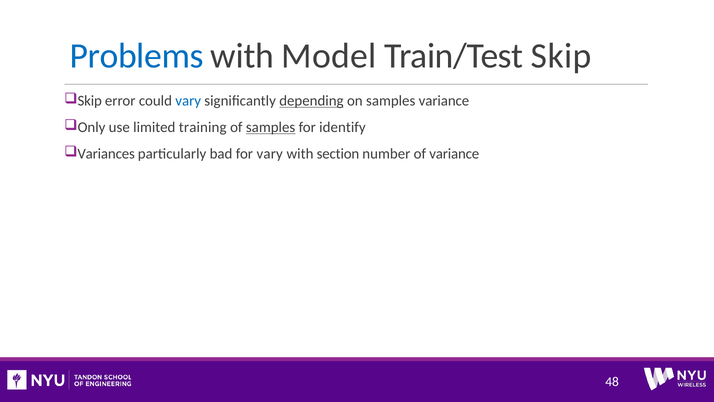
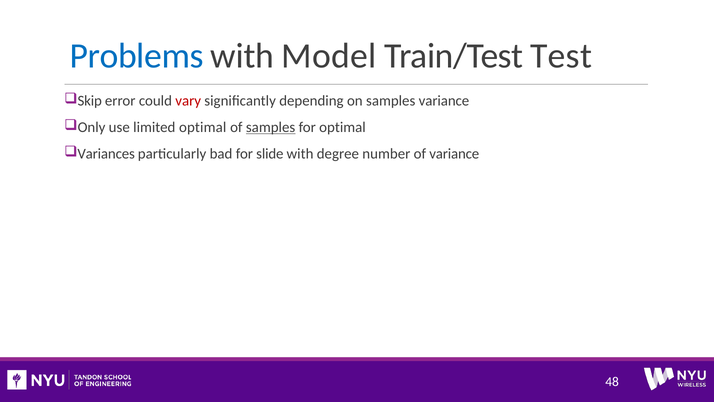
Train/Test Skip: Skip -> Test
vary at (188, 101) colour: blue -> red
depending underline: present -> none
limited training: training -> optimal
for identify: identify -> optimal
for vary: vary -> slide
section: section -> degree
